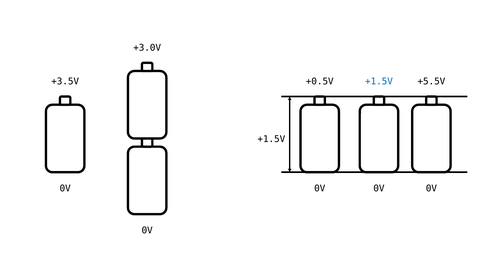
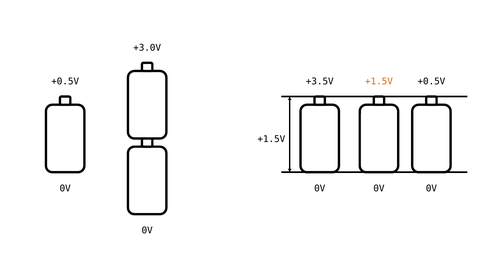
+3.5V at (65, 82): +3.5V -> +0.5V
+0.5V: +0.5V -> +3.5V
+1.5V at (379, 82) colour: blue -> orange
+5.5V at (431, 82): +5.5V -> +0.5V
